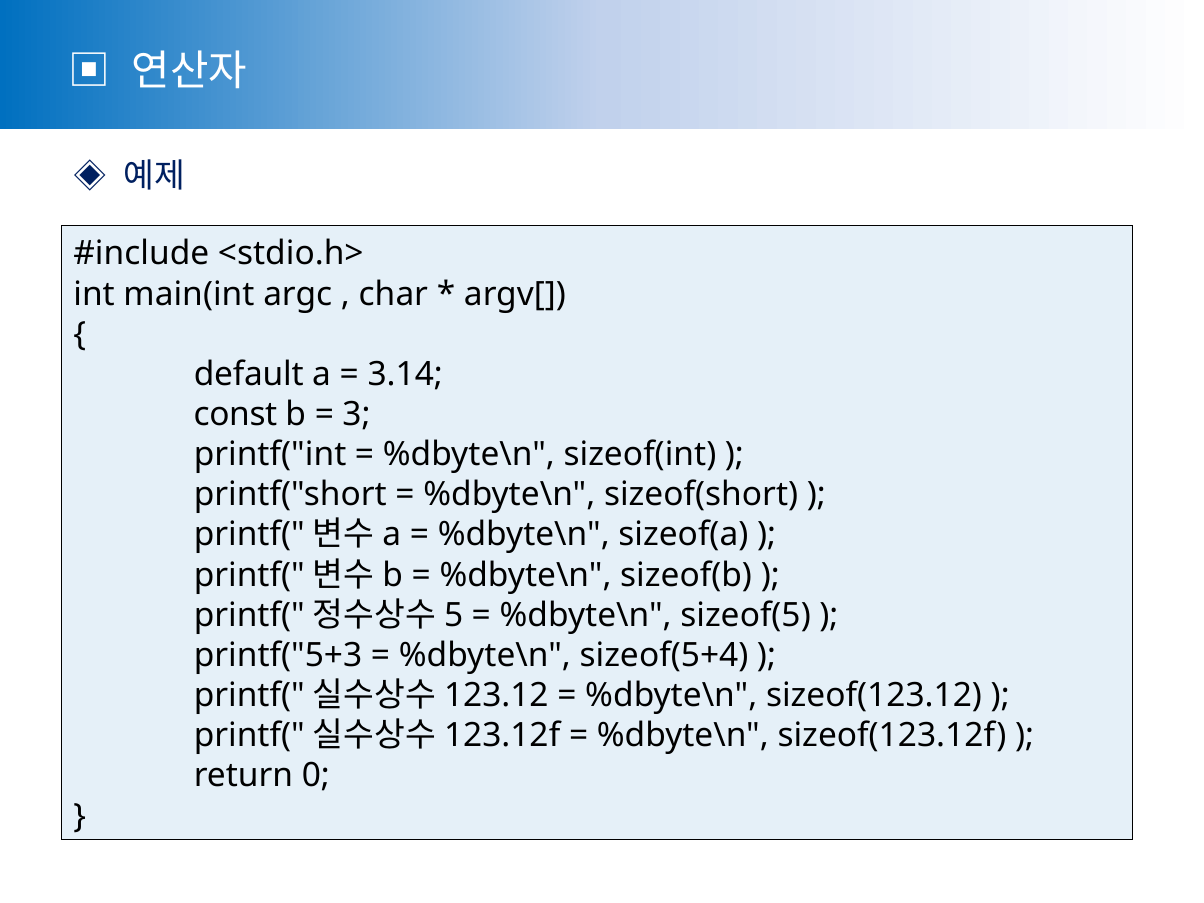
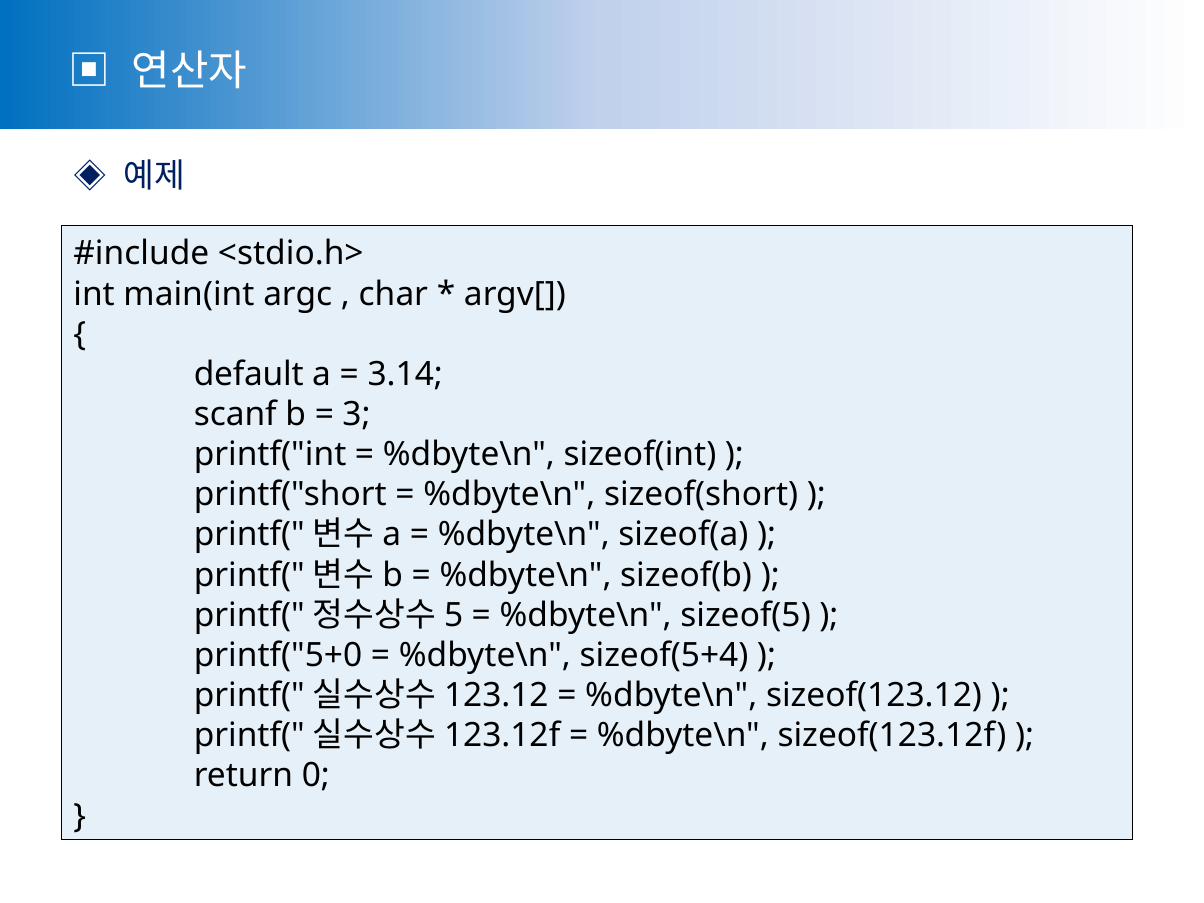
const: const -> scanf
printf("5+3: printf("5+3 -> printf("5+0
